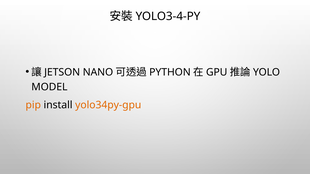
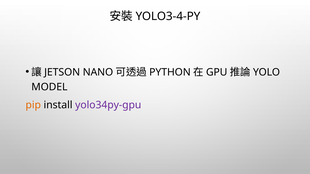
yolo34py-gpu colour: orange -> purple
